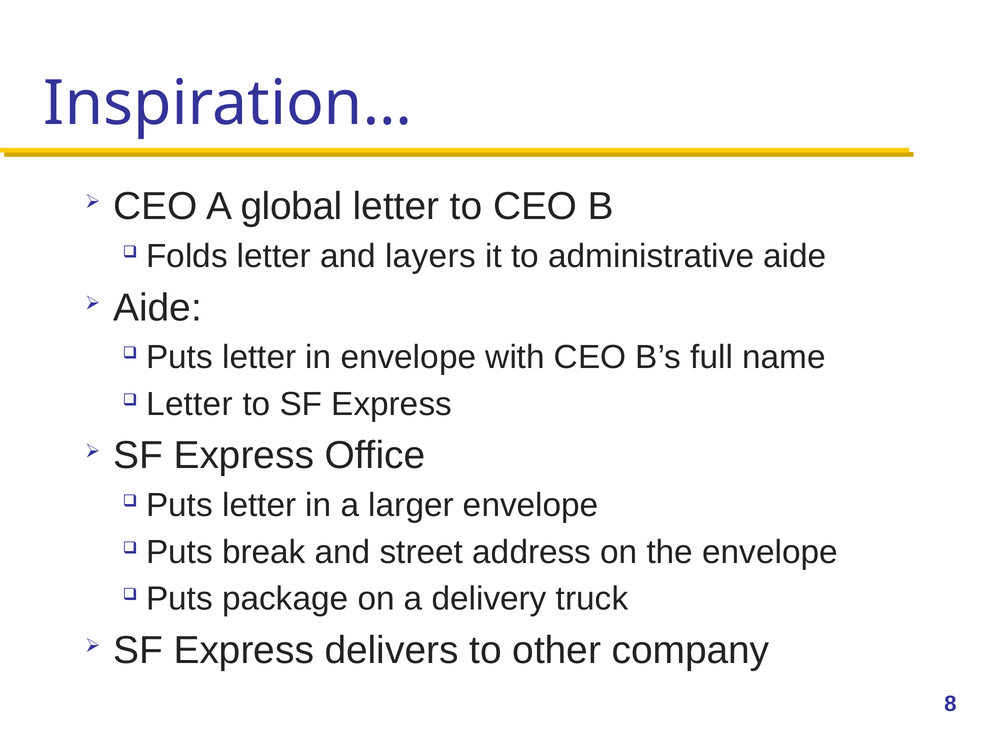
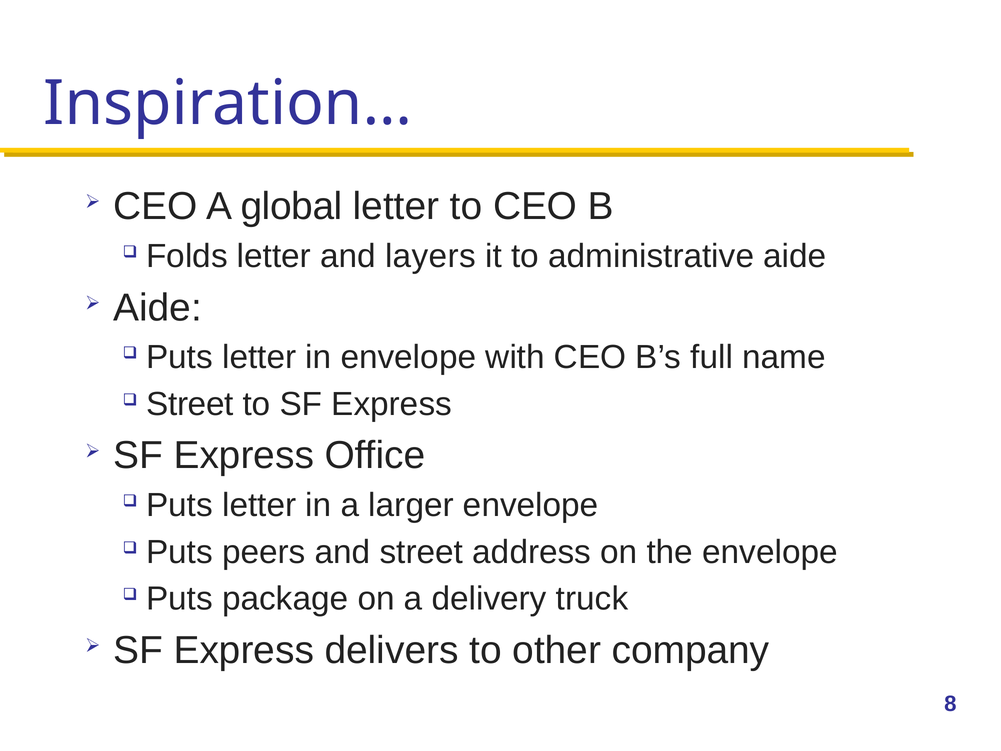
Letter at (190, 404): Letter -> Street
break: break -> peers
